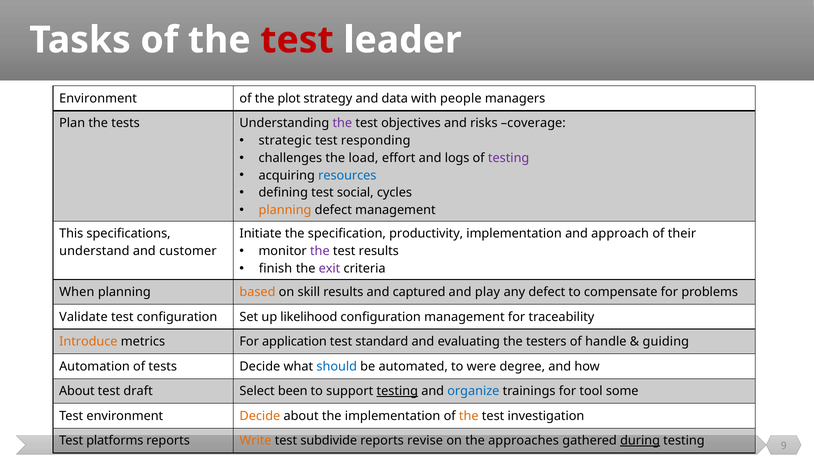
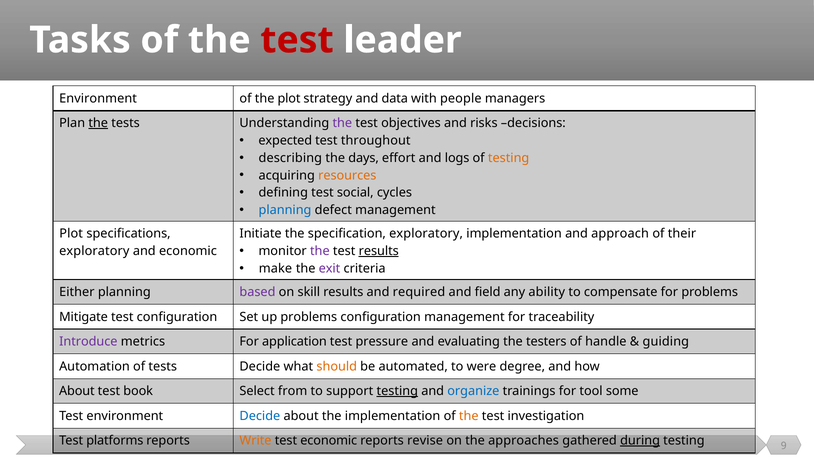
the at (98, 123) underline: none -> present
coverage: coverage -> decisions
strategic: strategic -> expected
responding: responding -> throughout
challenges: challenges -> describing
load: load -> days
testing at (509, 158) colour: purple -> orange
resources colour: blue -> orange
planning at (285, 210) colour: orange -> blue
This at (71, 234): This -> Plot
specification productivity: productivity -> exploratory
results at (379, 251) underline: none -> present
understand at (94, 251): understand -> exploratory
and customer: customer -> economic
finish: finish -> make
When: When -> Either
based colour: orange -> purple
captured: captured -> required
play: play -> field
any defect: defect -> ability
Validate: Validate -> Mitigate
up likelihood: likelihood -> problems
Introduce colour: orange -> purple
standard: standard -> pressure
should colour: blue -> orange
draft: draft -> book
been: been -> from
Decide at (260, 416) colour: orange -> blue
test subdivide: subdivide -> economic
